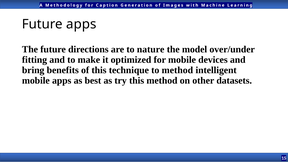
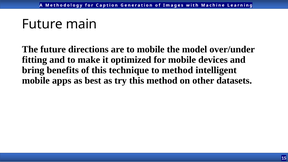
Future apps: apps -> main
to nature: nature -> mobile
